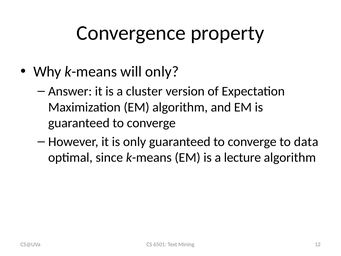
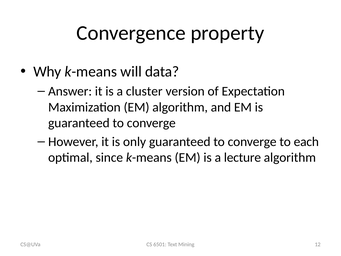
will only: only -> data
data: data -> each
